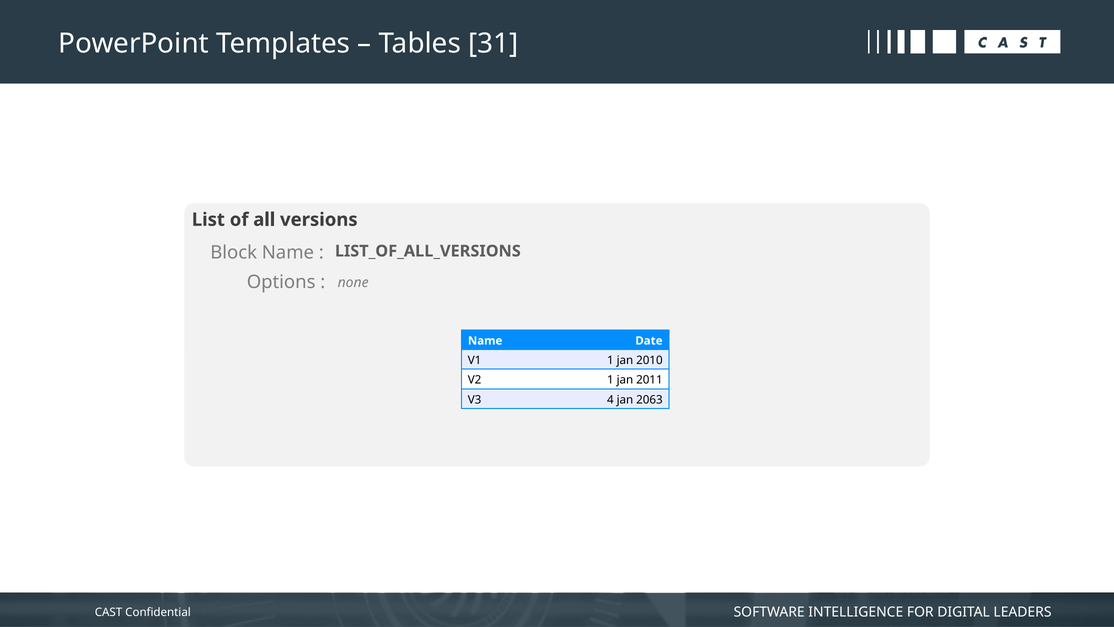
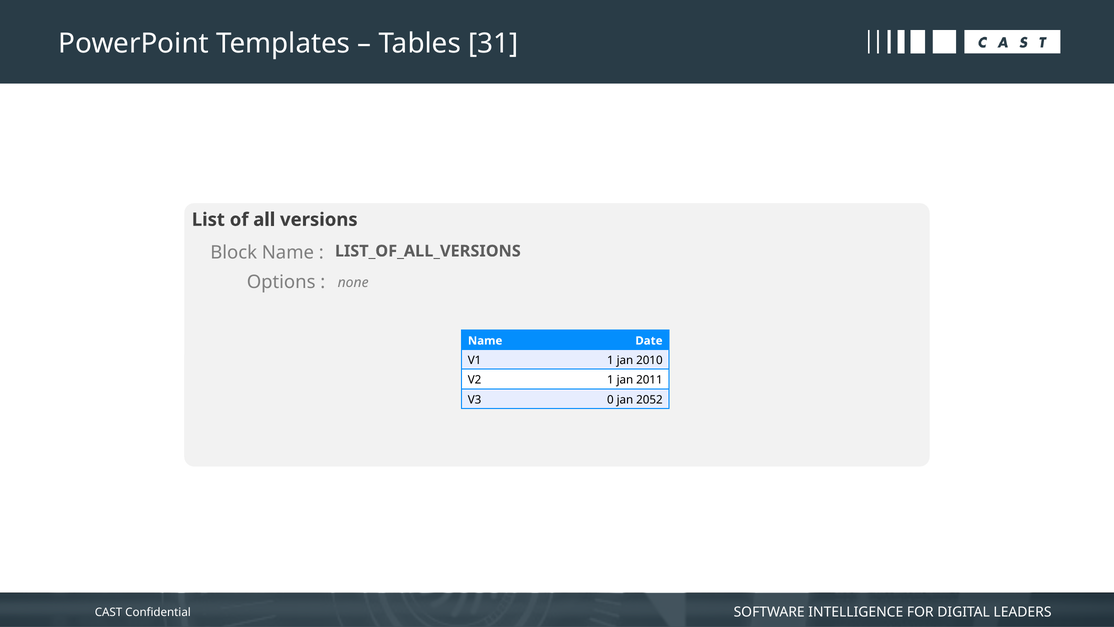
4: 4 -> 0
2063: 2063 -> 2052
